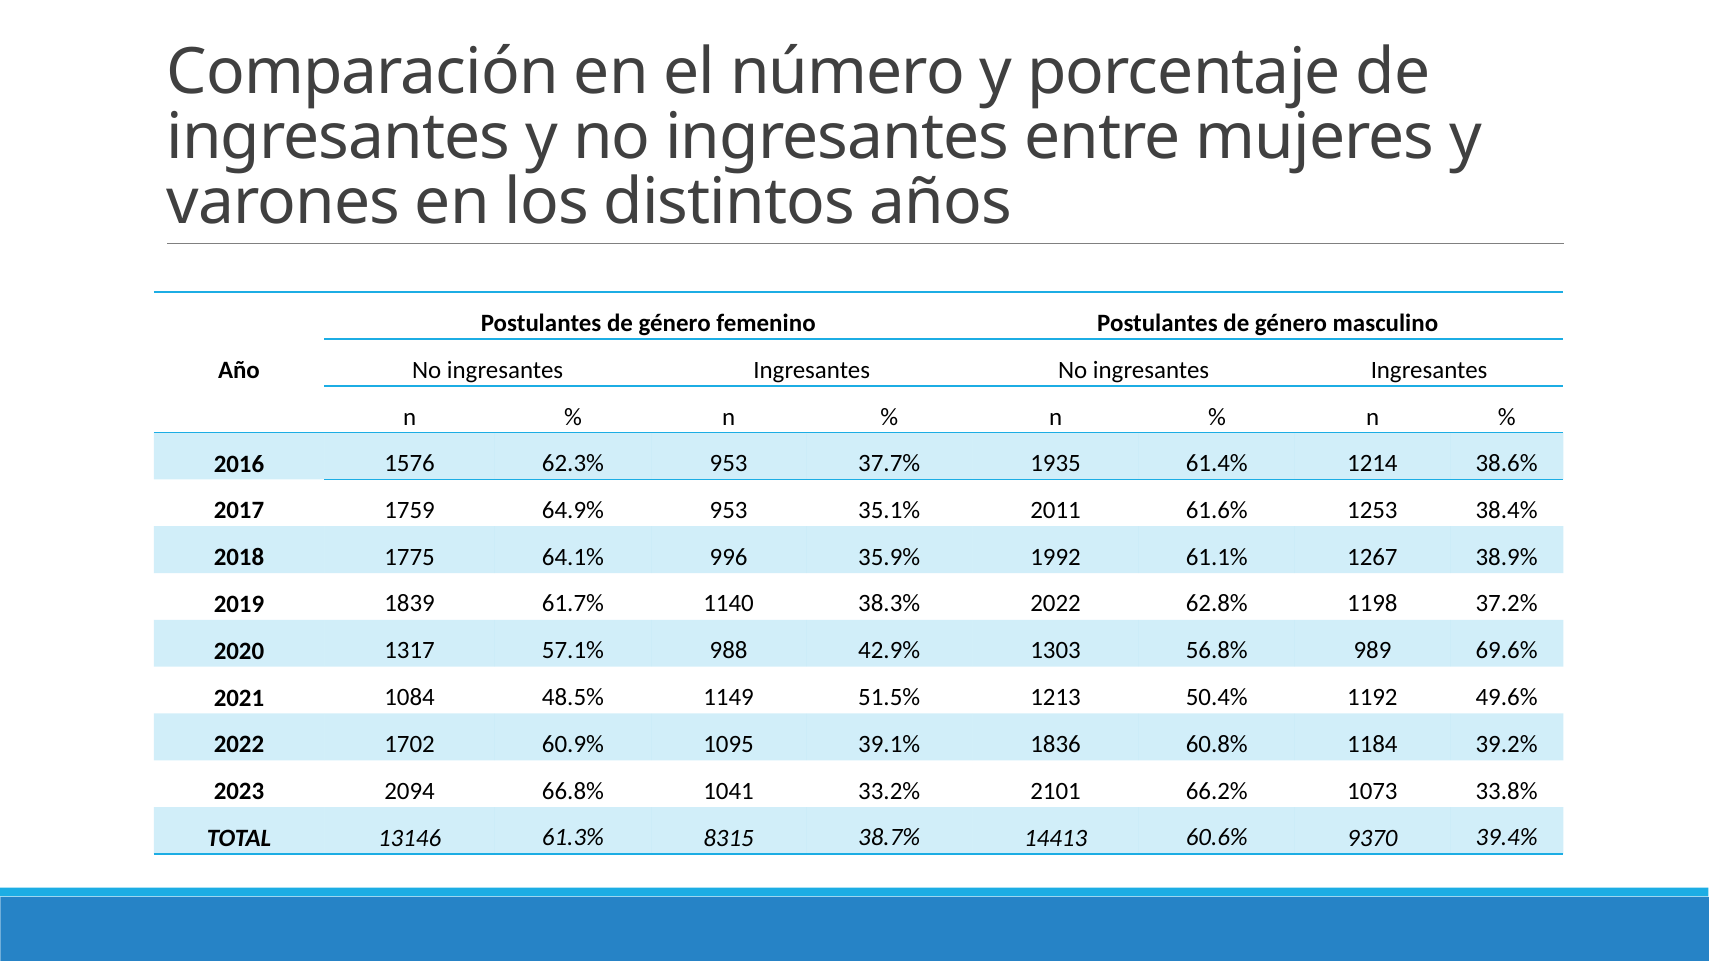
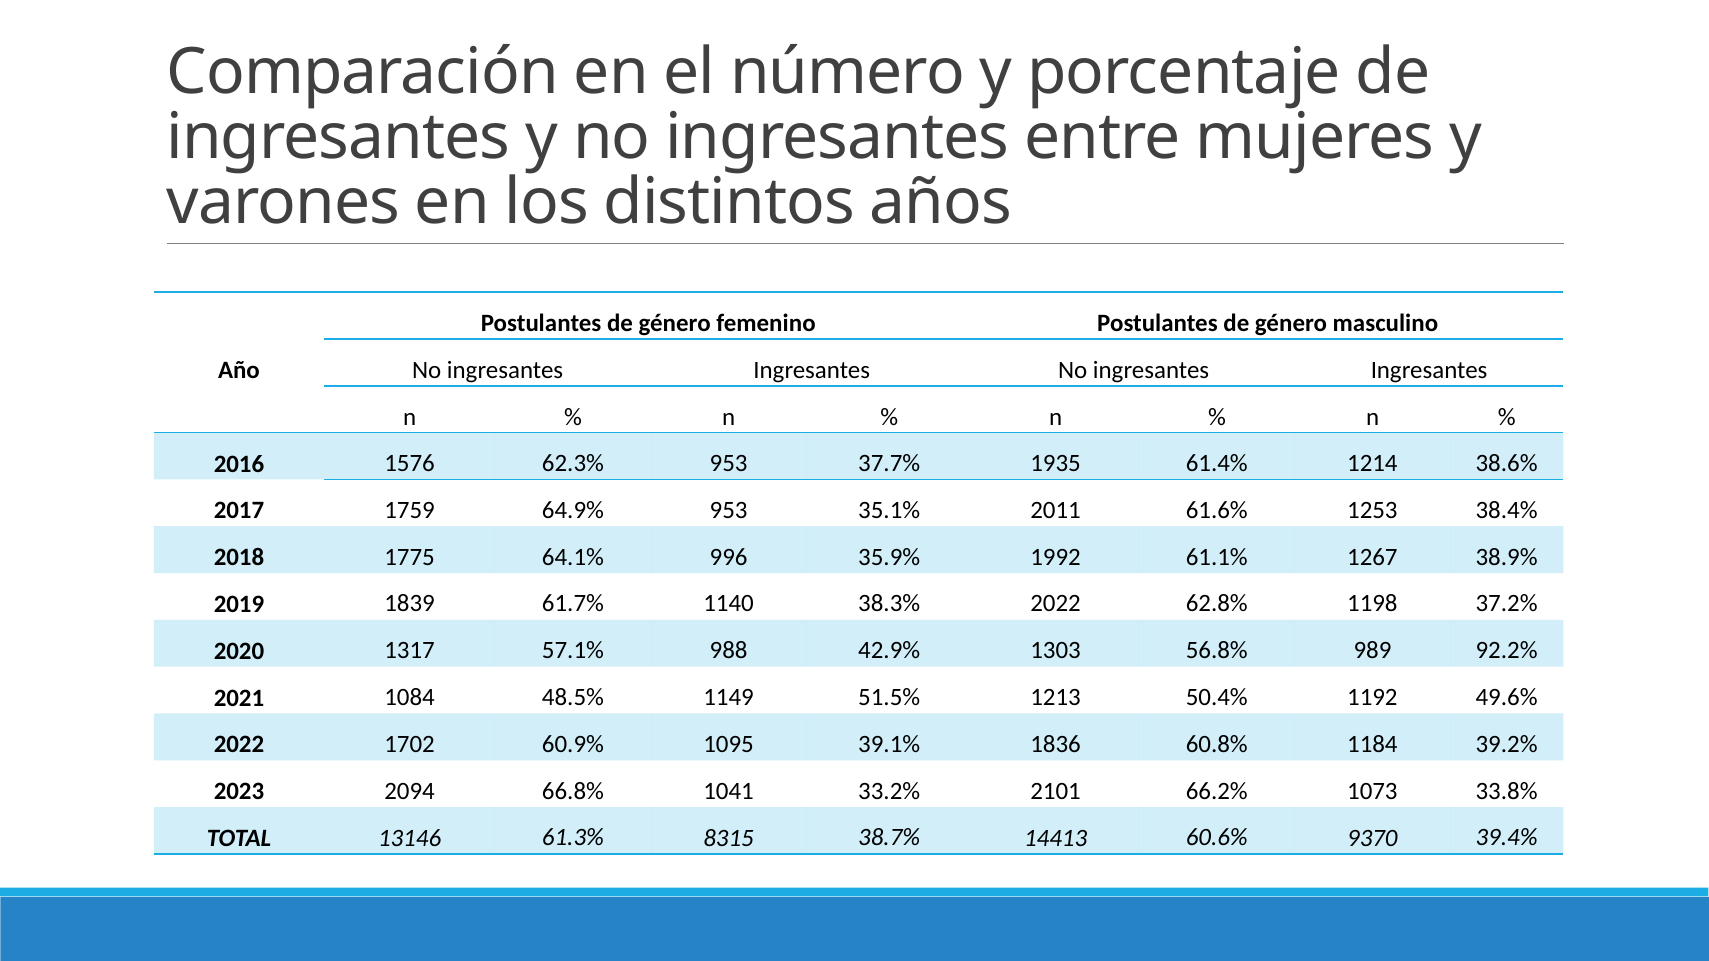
69.6%: 69.6% -> 92.2%
